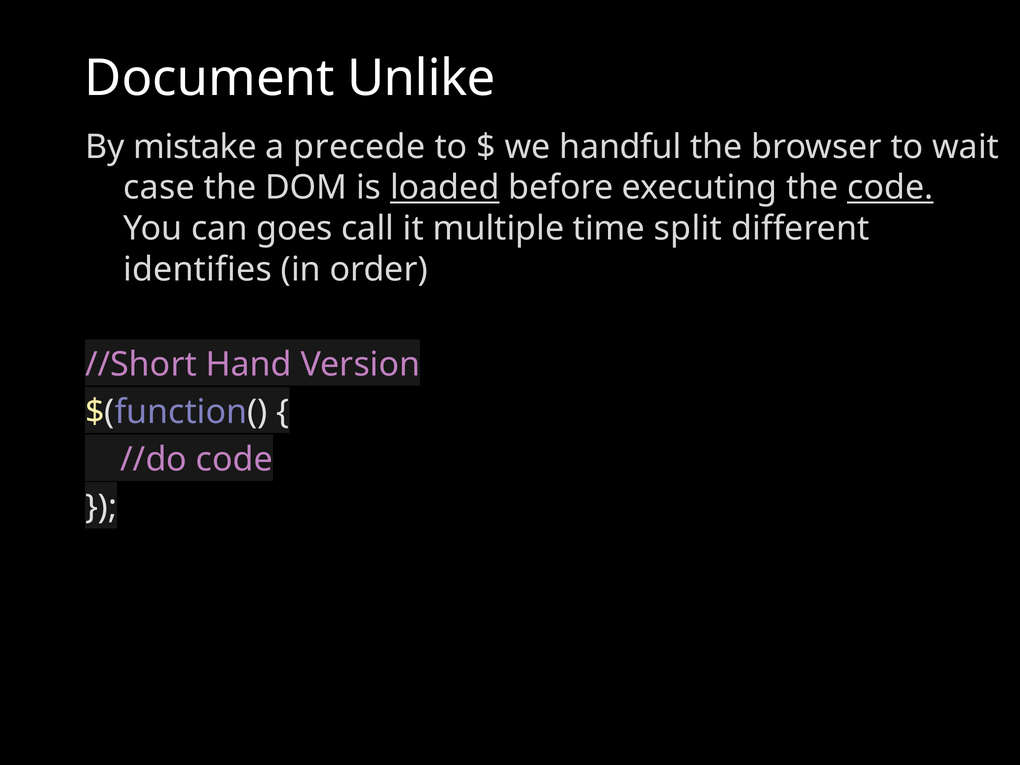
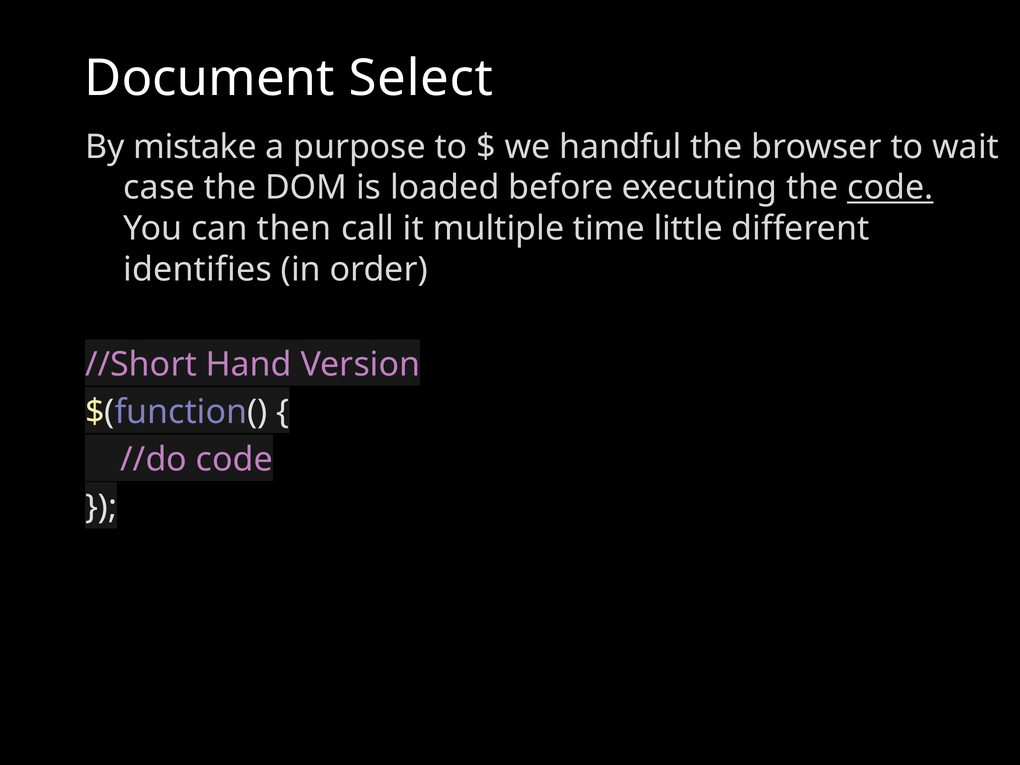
Unlike: Unlike -> Select
precede: precede -> purpose
loaded underline: present -> none
goes: goes -> then
split: split -> little
